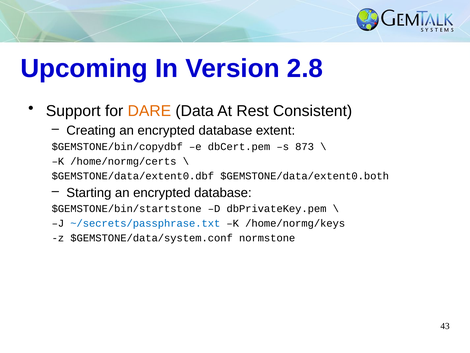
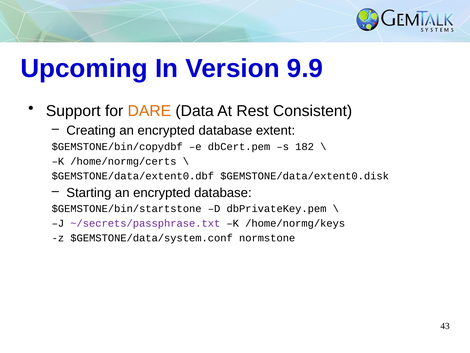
2.8: 2.8 -> 9.9
873: 873 -> 182
$GEMSTONE/data/extent0.both: $GEMSTONE/data/extent0.both -> $GEMSTONE/data/extent0.disk
~/secrets/passphrase.txt colour: blue -> purple
